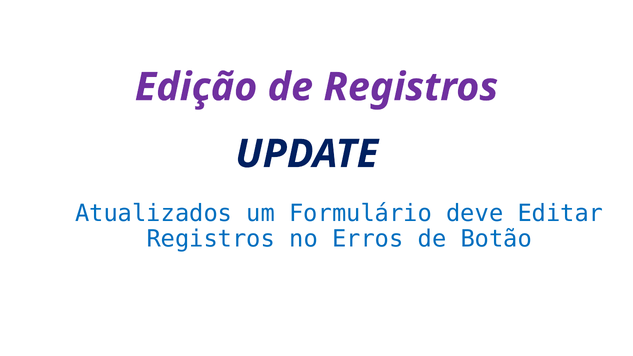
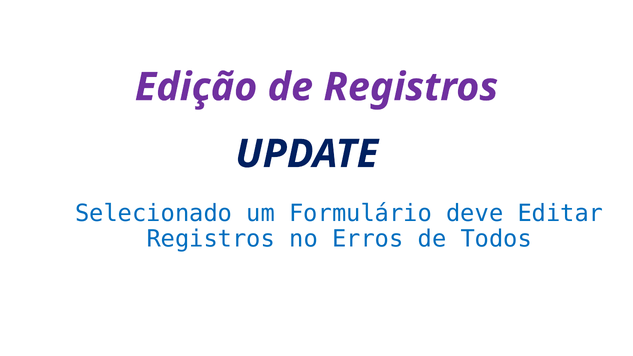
Atualizados: Atualizados -> Selecionado
Botão: Botão -> Todos
